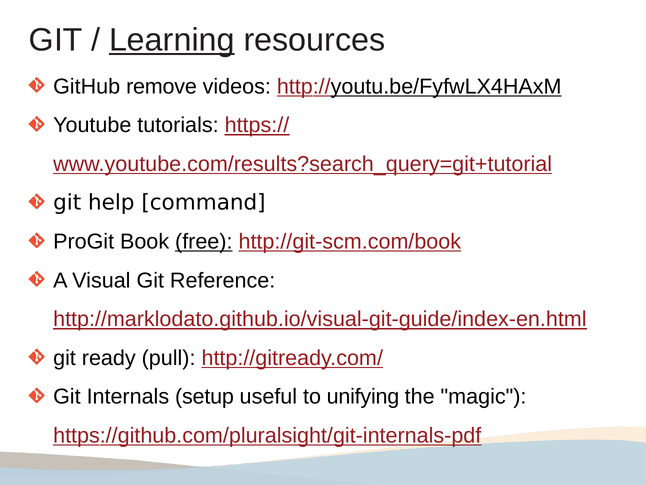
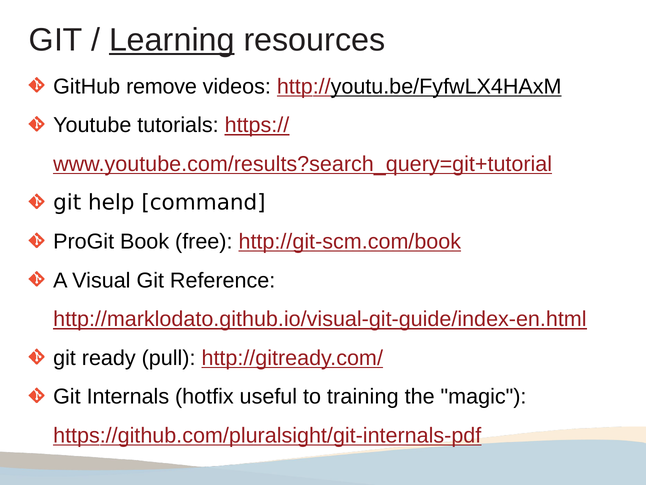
free underline: present -> none
setup: setup -> hotfix
unifying: unifying -> training
